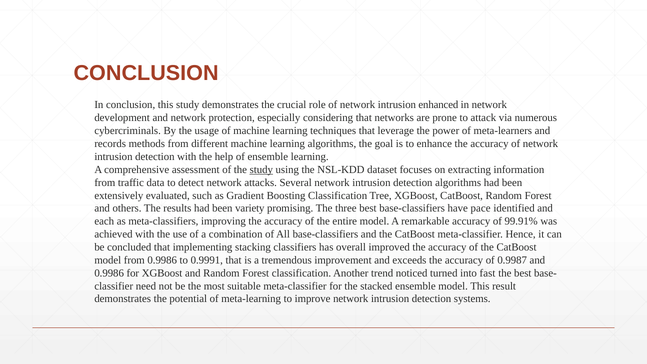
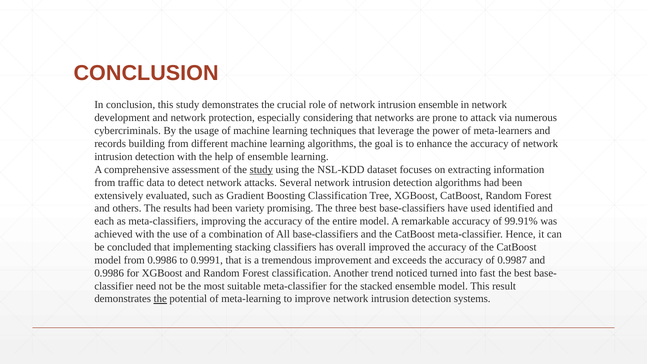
intrusion enhanced: enhanced -> ensemble
methods: methods -> building
pace: pace -> used
the at (160, 299) underline: none -> present
